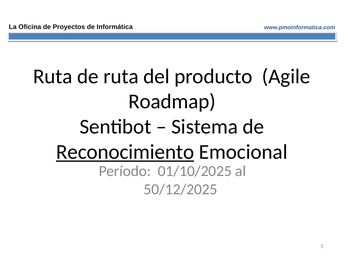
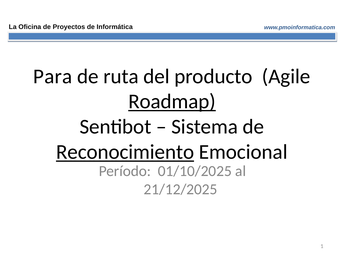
Ruta at (53, 76): Ruta -> Para
Roadmap underline: none -> present
50/12/2025: 50/12/2025 -> 21/12/2025
